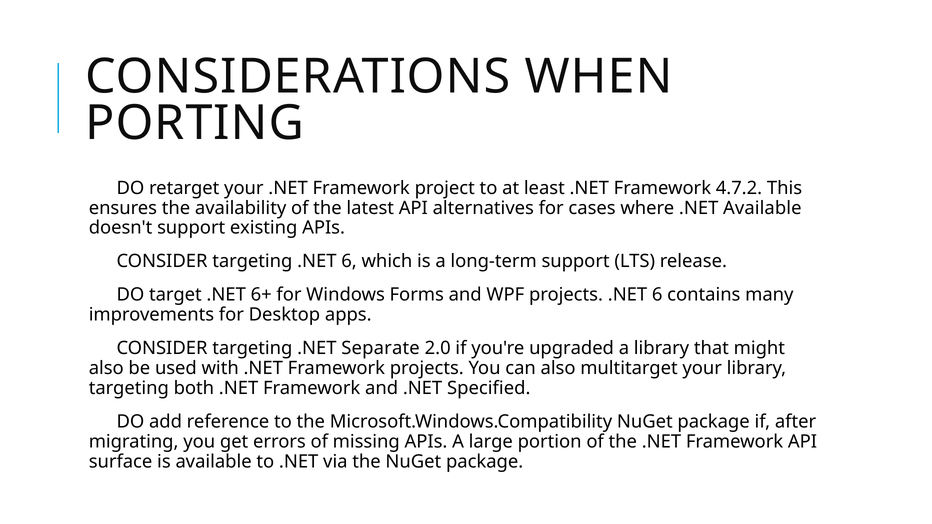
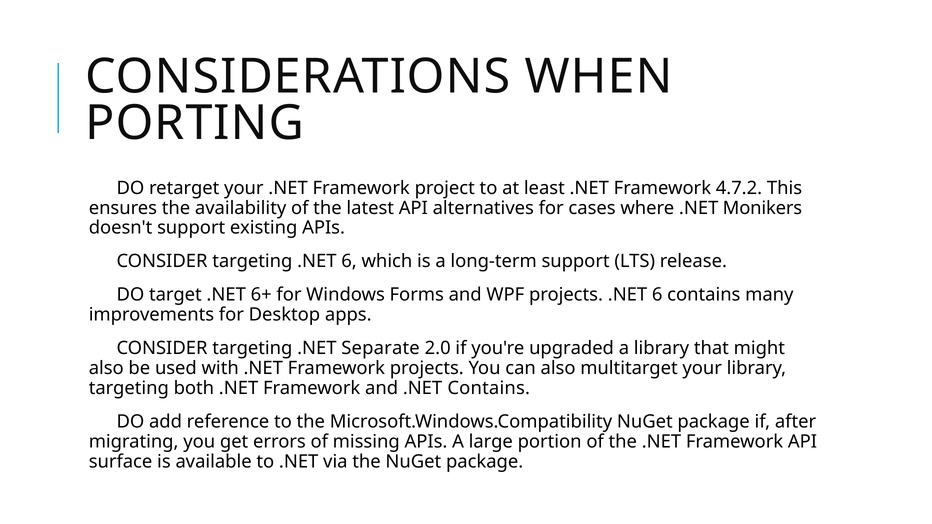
.NET Available: Available -> Monikers
.NET Specified: Specified -> Contains
